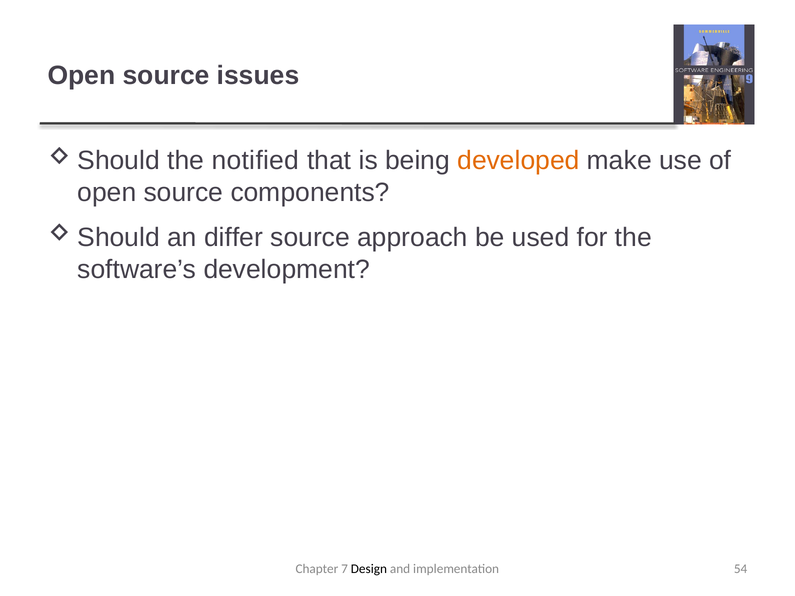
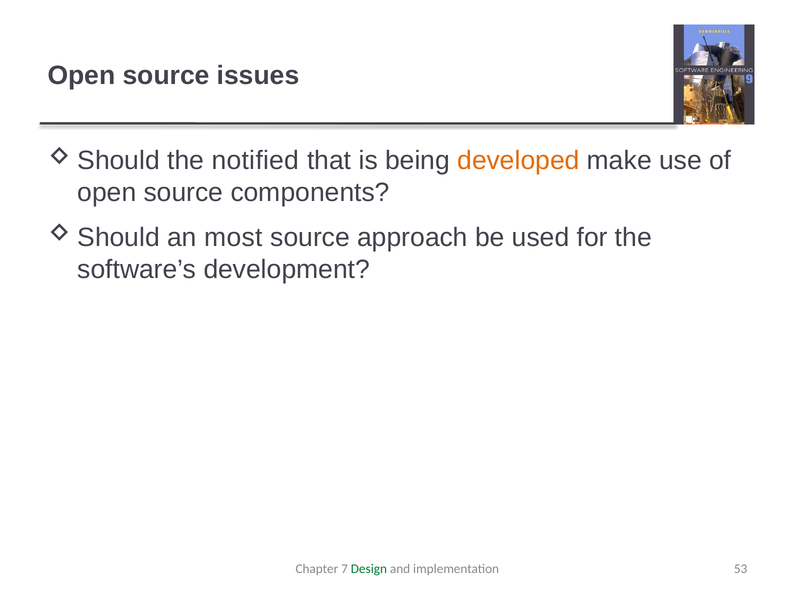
differ: differ -> most
Design colour: black -> green
54: 54 -> 53
